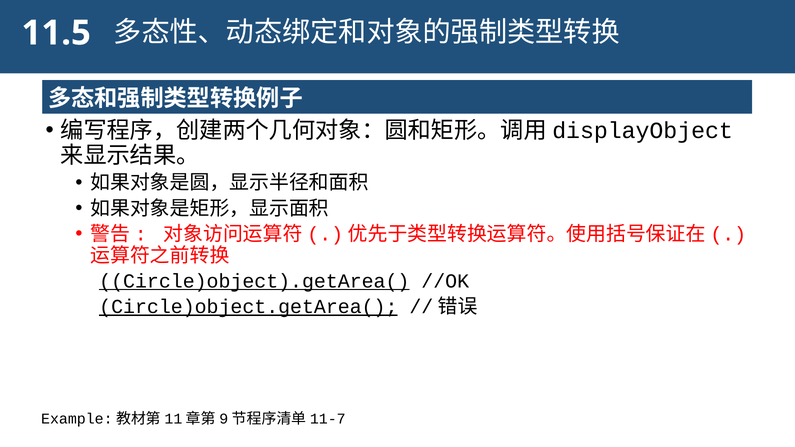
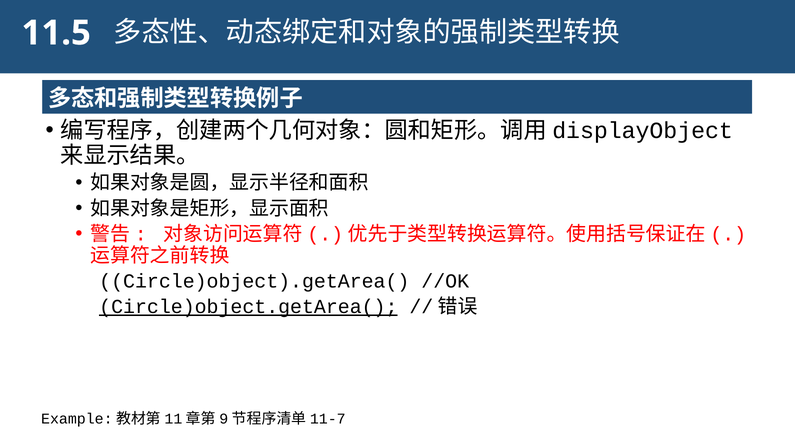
Circle)object).getArea( underline: present -> none
